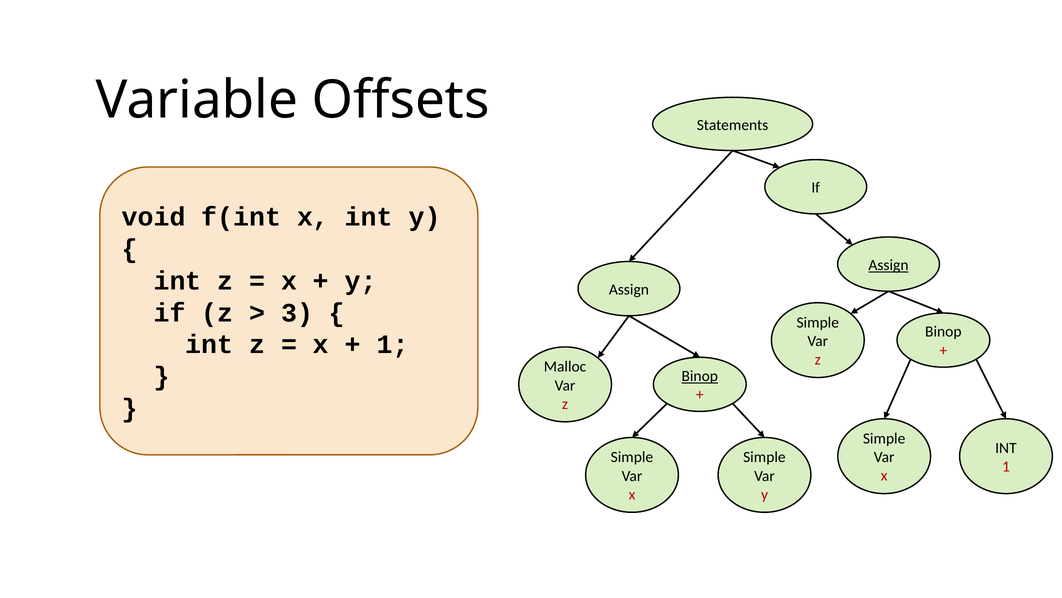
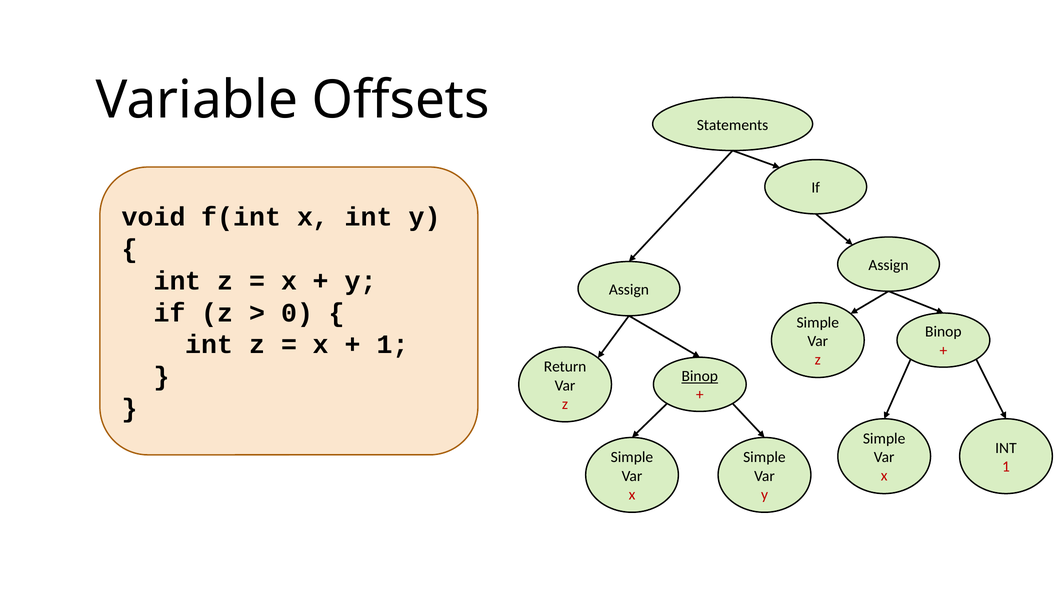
Assign at (888, 265) underline: present -> none
3: 3 -> 0
Malloc: Malloc -> Return
